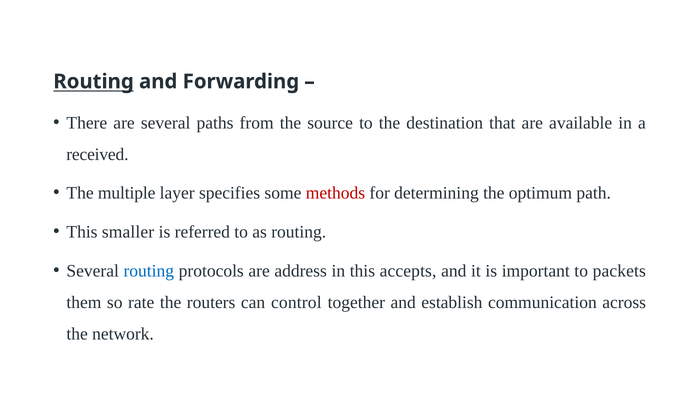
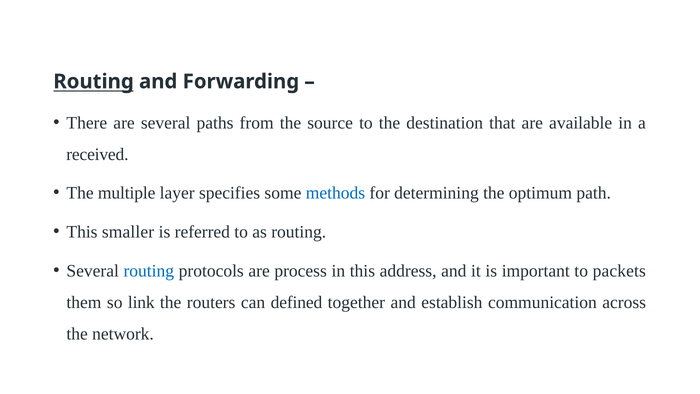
methods colour: red -> blue
address: address -> process
accepts: accepts -> address
rate: rate -> link
control: control -> defined
